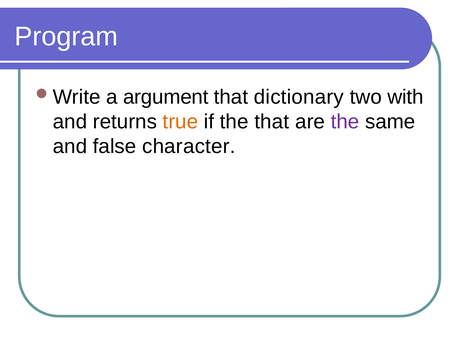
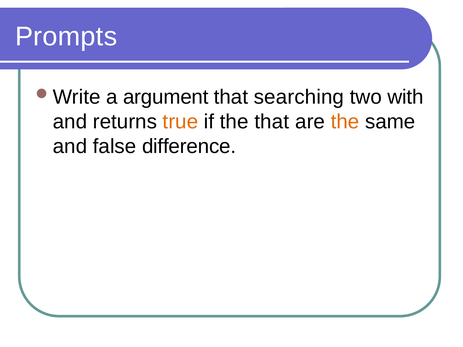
Program: Program -> Prompts
dictionary: dictionary -> searching
the at (345, 122) colour: purple -> orange
character: character -> difference
